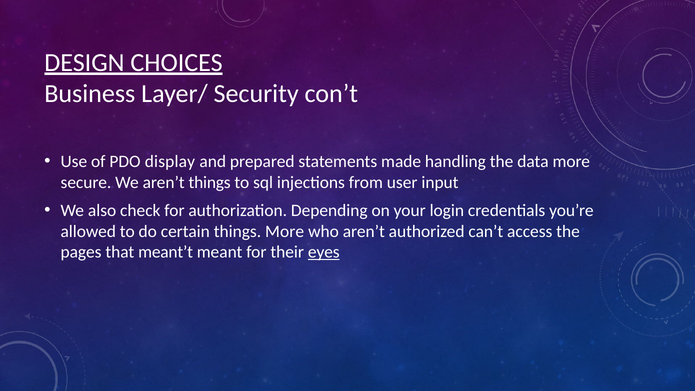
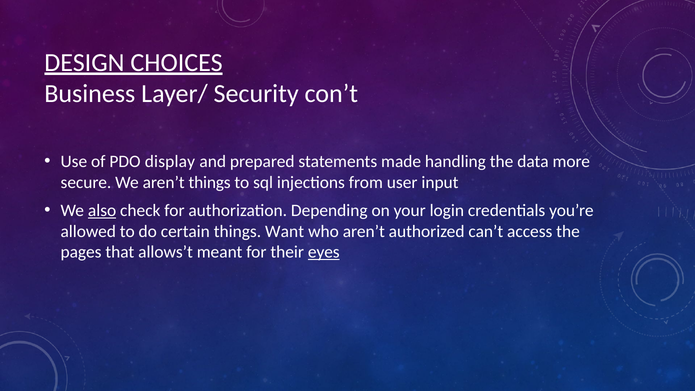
also underline: none -> present
things More: More -> Want
meant’t: meant’t -> allows’t
